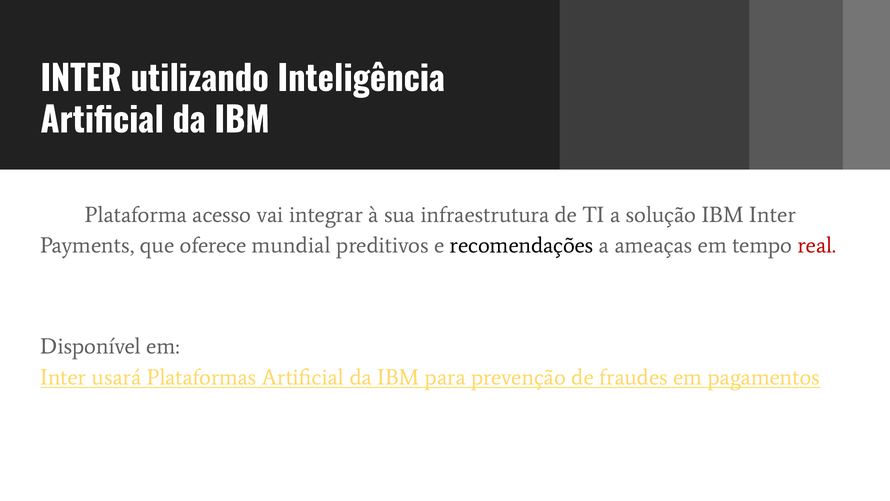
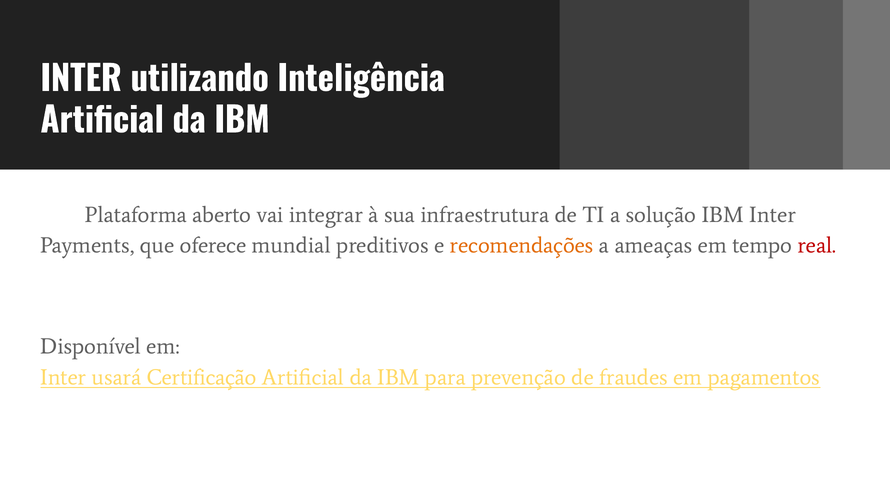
acesso: acesso -> aberto
recomendações colour: black -> orange
Plataformas: Plataformas -> Certificação
